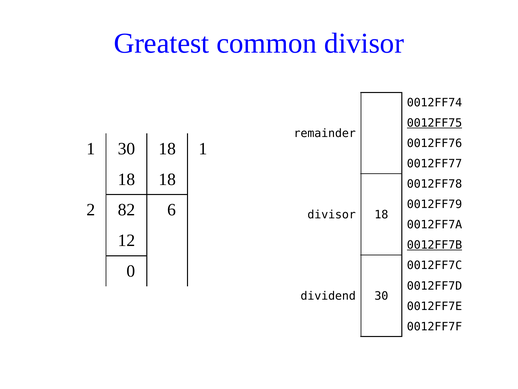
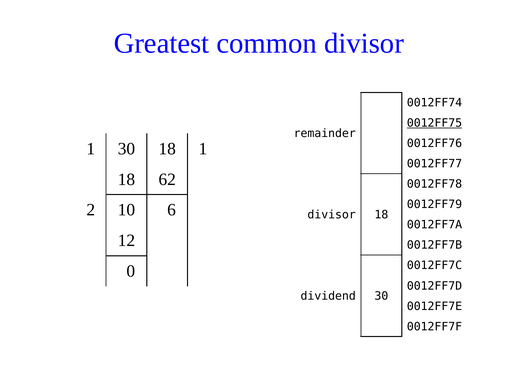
18 18: 18 -> 62
2 82: 82 -> 10
0012FF7B underline: present -> none
